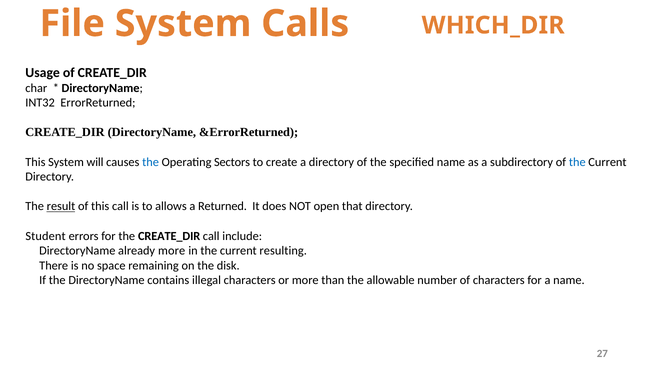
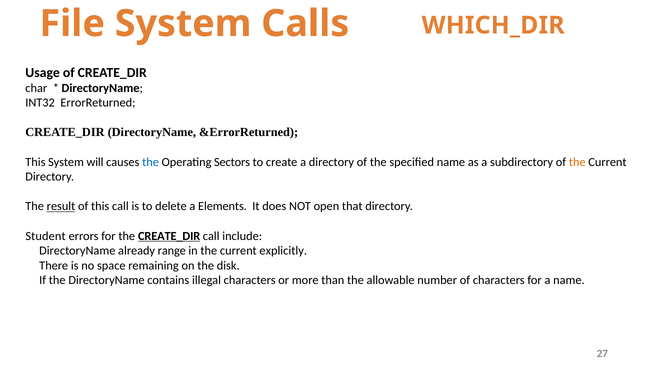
the at (577, 162) colour: blue -> orange
allows: allows -> delete
Returned: Returned -> Elements
CREATE_DIR at (169, 236) underline: none -> present
already more: more -> range
resulting: resulting -> explicitly
